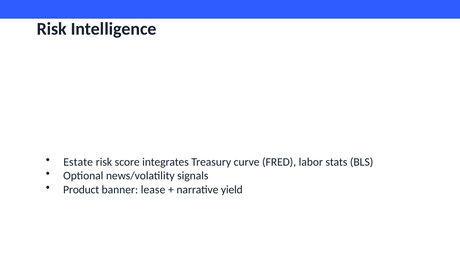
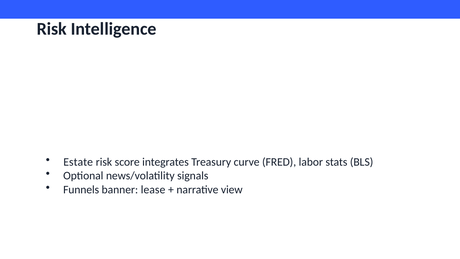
Product: Product -> Funnels
yield: yield -> view
